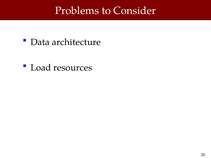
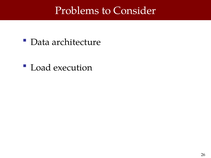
resources: resources -> execution
